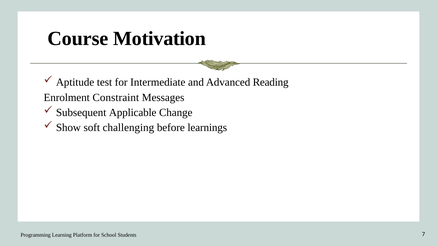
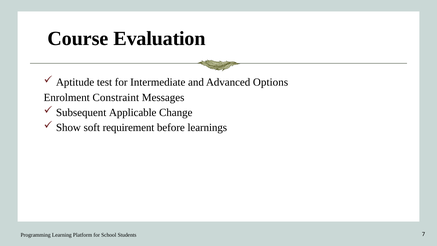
Motivation: Motivation -> Evaluation
Reading: Reading -> Options
challenging: challenging -> requirement
